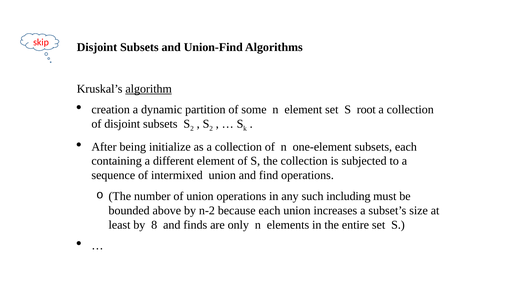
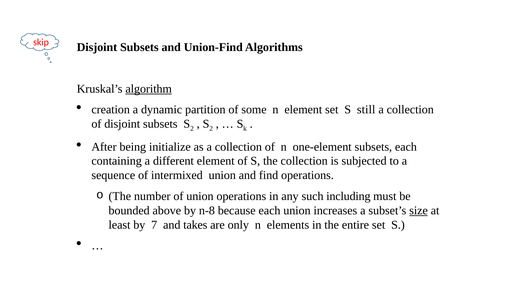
root: root -> still
n-2: n-2 -> n-8
size underline: none -> present
8: 8 -> 7
finds: finds -> takes
